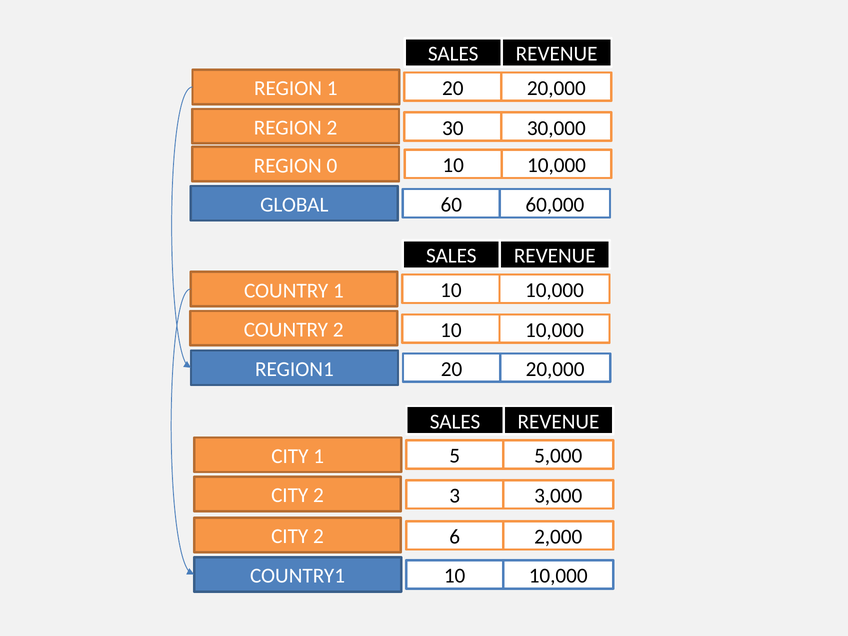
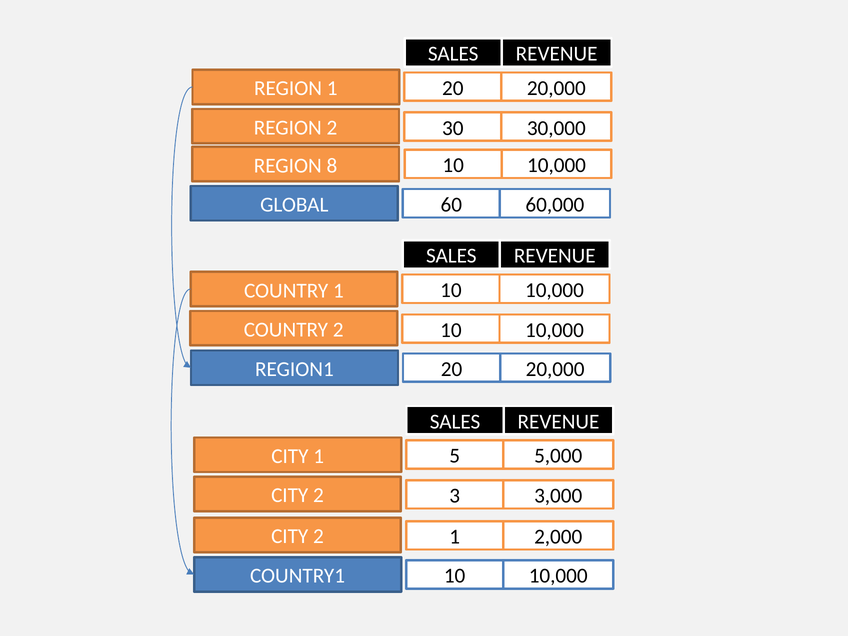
0: 0 -> 8
2 6: 6 -> 1
